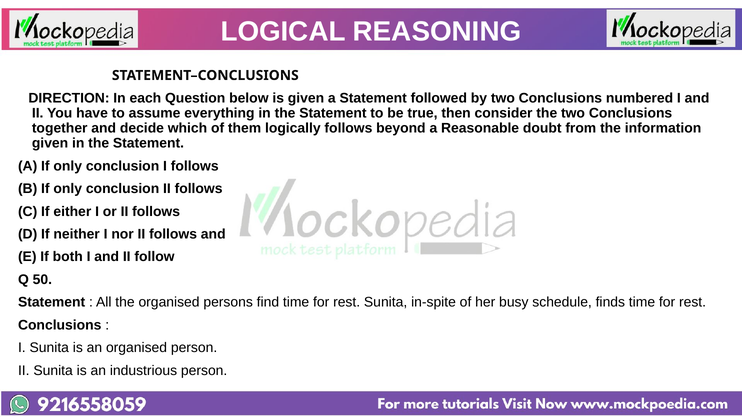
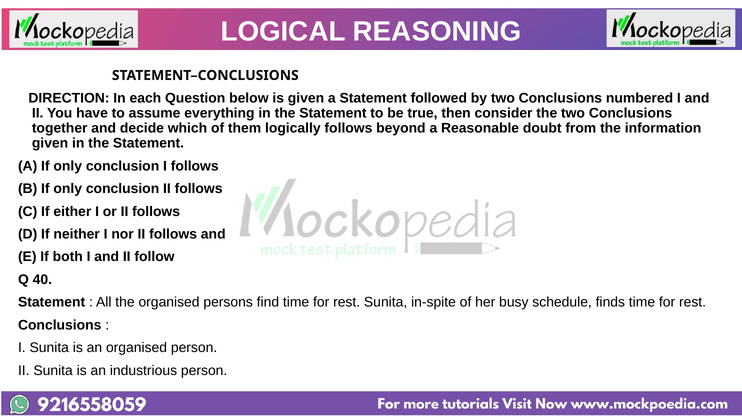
50: 50 -> 40
